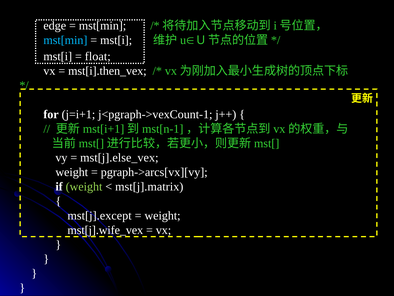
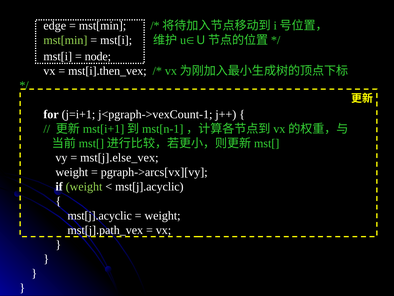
mst[min at (65, 40) colour: light blue -> light green
float: float -> node
mst[j].matrix at (149, 186): mst[j].matrix -> mst[j].acyclic
mst[j].except at (100, 215): mst[j].except -> mst[j].acyclic
mst[j].wife_vex: mst[j].wife_vex -> mst[j].path_vex
